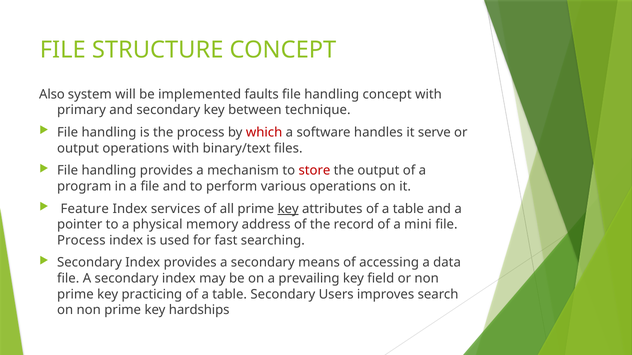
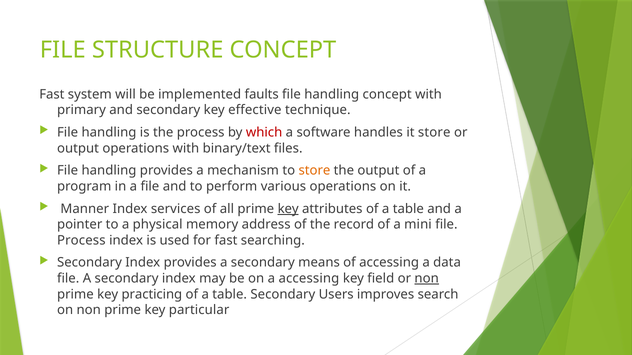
Also at (52, 94): Also -> Fast
between: between -> effective
it serve: serve -> store
store at (314, 171) colour: red -> orange
Feature: Feature -> Manner
a prevailing: prevailing -> accessing
non at (427, 279) underline: none -> present
hardships: hardships -> particular
